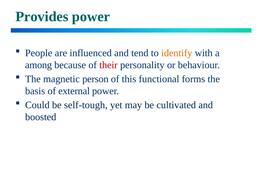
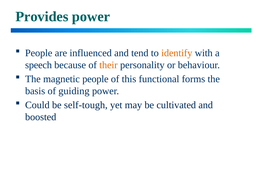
among: among -> speech
their colour: red -> orange
magnetic person: person -> people
external: external -> guiding
